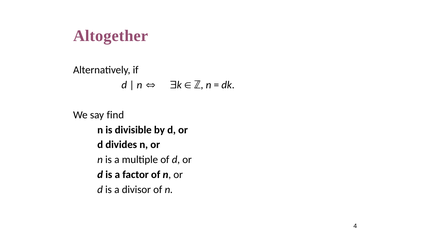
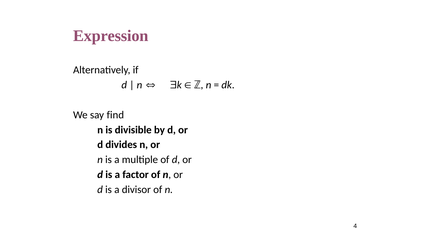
Altogether: Altogether -> Expression
